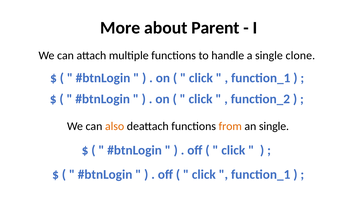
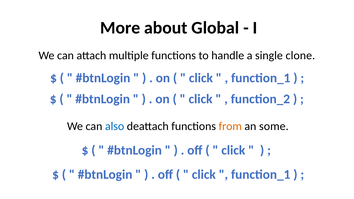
Parent: Parent -> Global
also colour: orange -> blue
an single: single -> some
